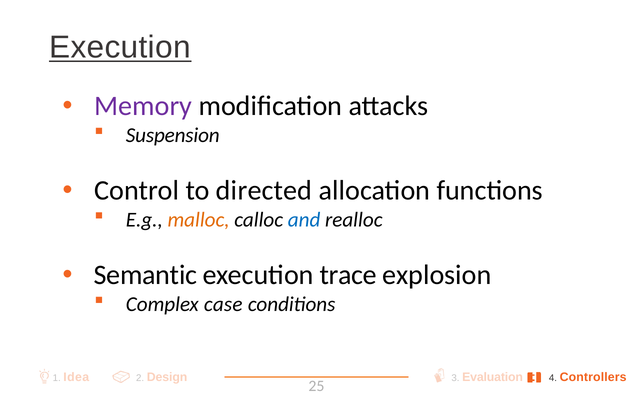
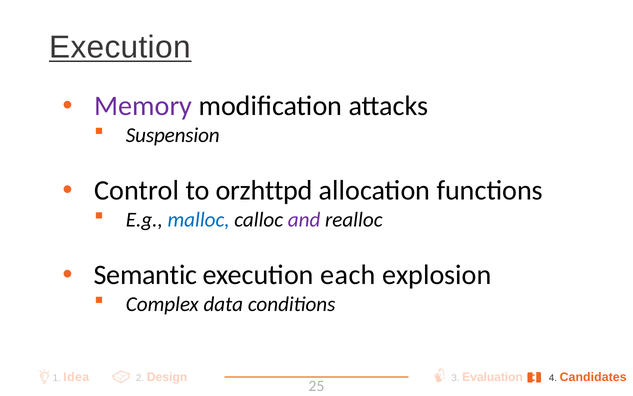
directed: directed -> orzhttpd
malloc colour: orange -> blue
and colour: blue -> purple
trace: trace -> each
case: case -> data
Controllers: Controllers -> Candidates
